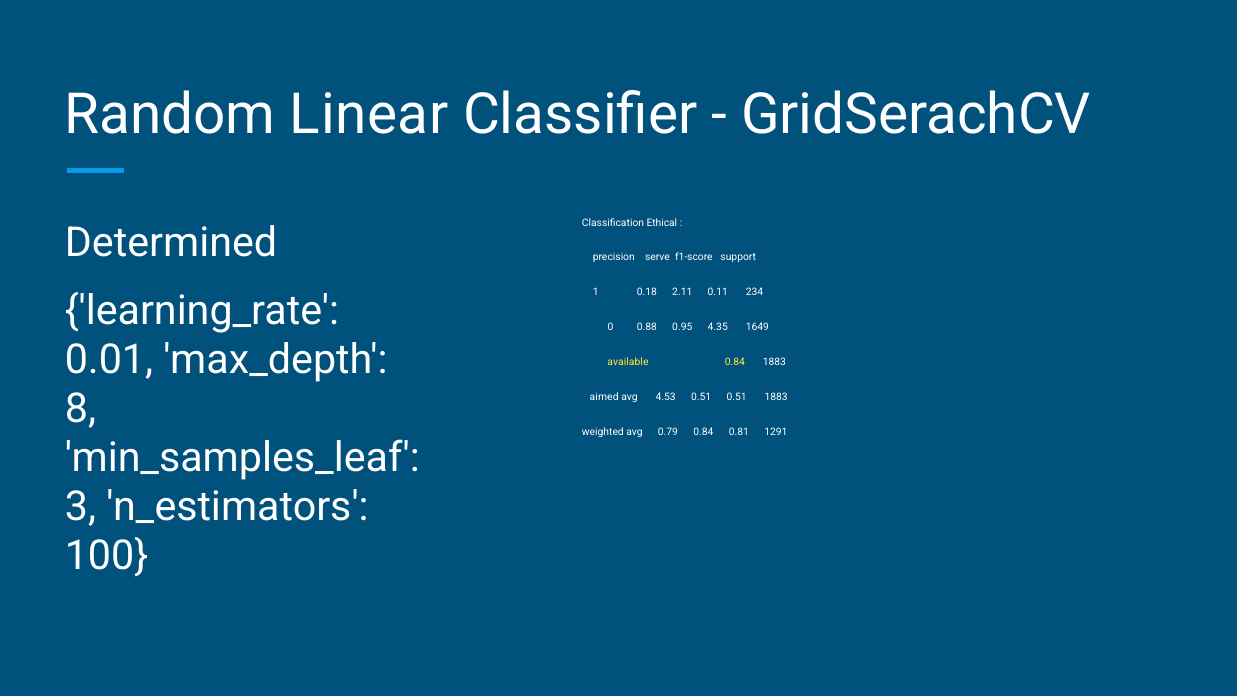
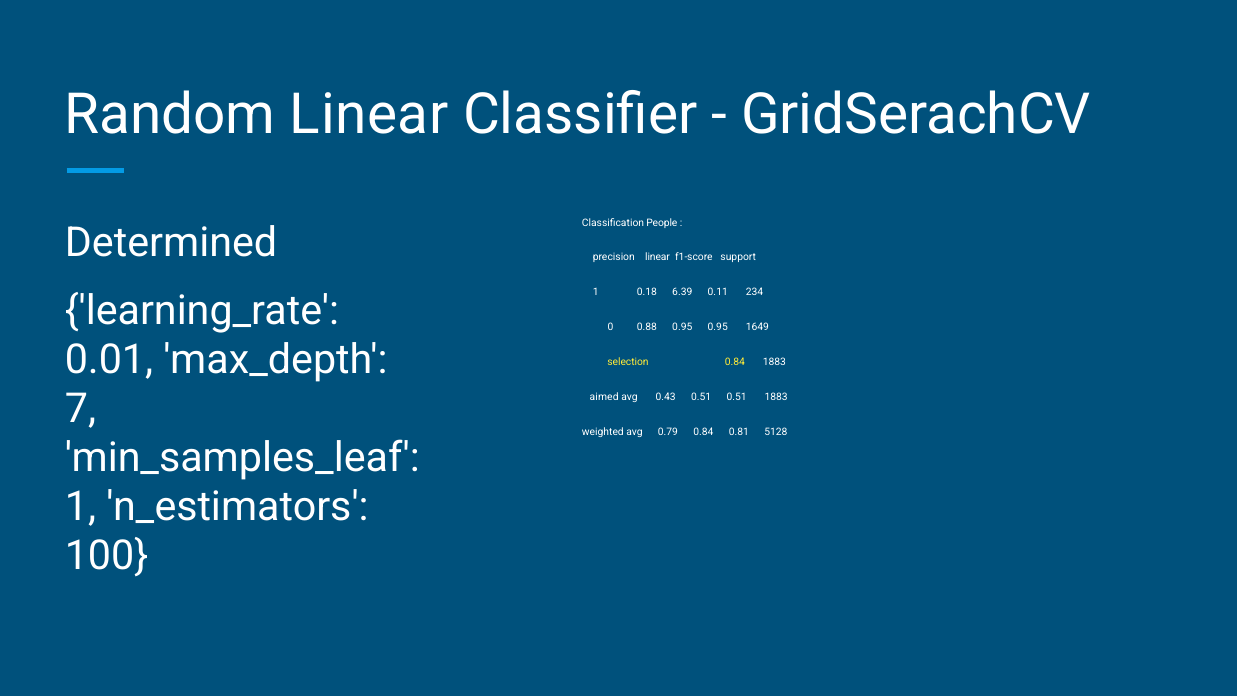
Ethical: Ethical -> People
precision serve: serve -> linear
2.11: 2.11 -> 6.39
0.95 4.35: 4.35 -> 0.95
available: available -> selection
8: 8 -> 7
4.53: 4.53 -> 0.43
1291: 1291 -> 5128
3 at (80, 506): 3 -> 1
